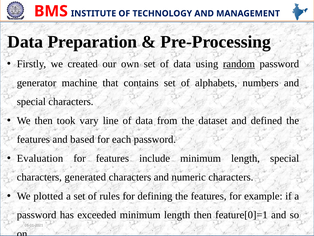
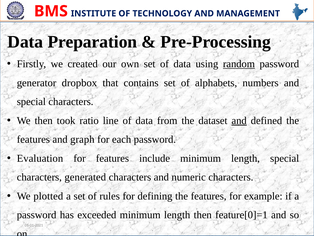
machine: machine -> dropbox
vary: vary -> ratio
and at (239, 120) underline: none -> present
based: based -> graph
